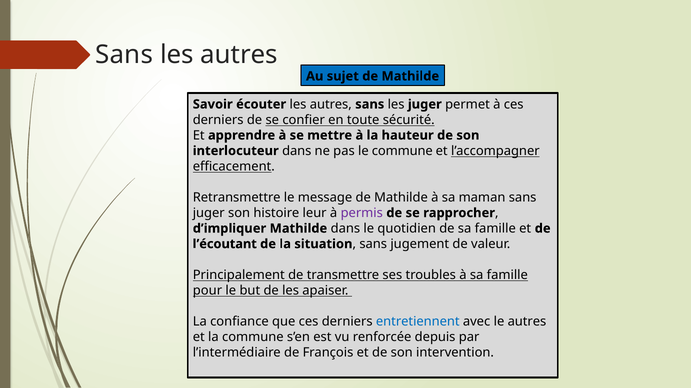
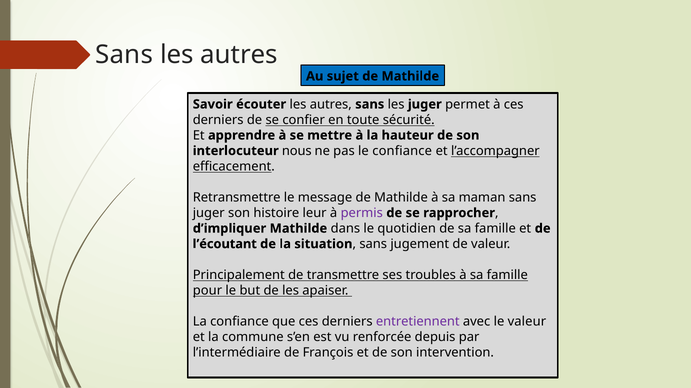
interlocuteur dans: dans -> nous
le commune: commune -> confiance
entretiennent colour: blue -> purple
le autres: autres -> valeur
